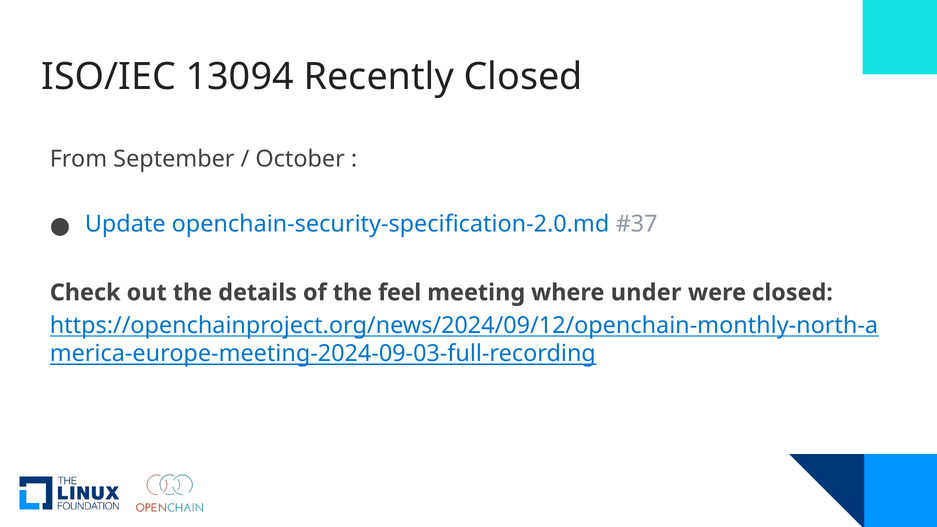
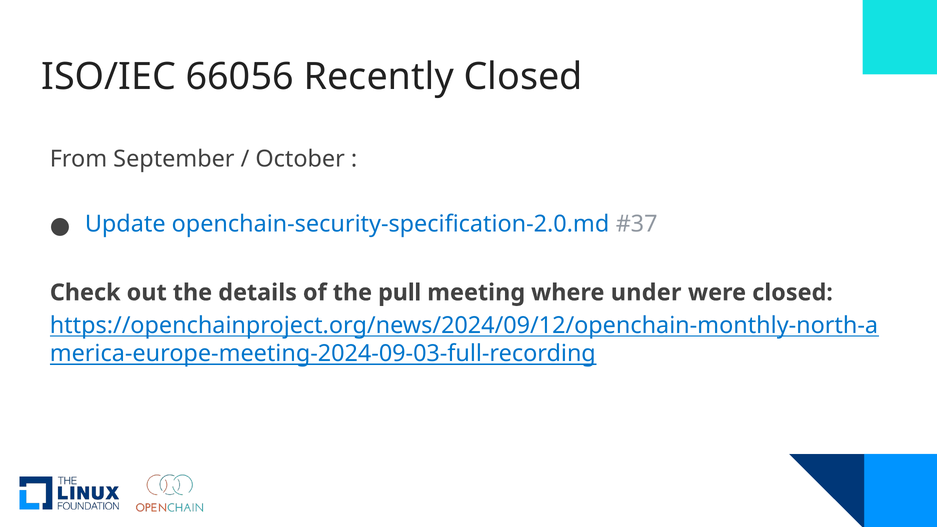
13094: 13094 -> 66056
feel: feel -> pull
